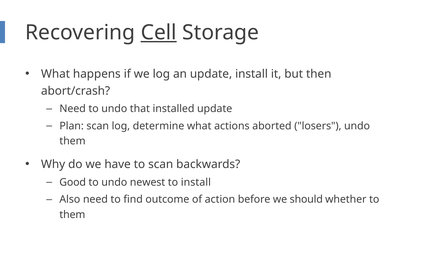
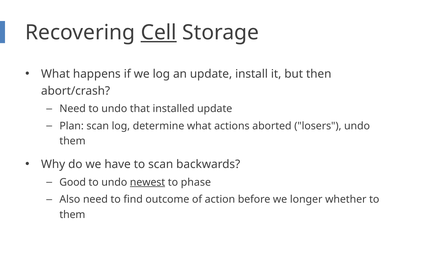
newest underline: none -> present
to install: install -> phase
should: should -> longer
